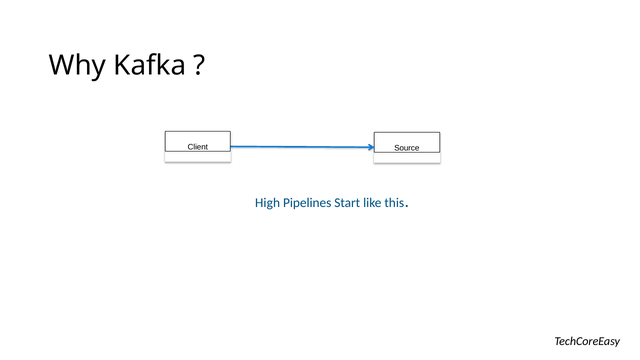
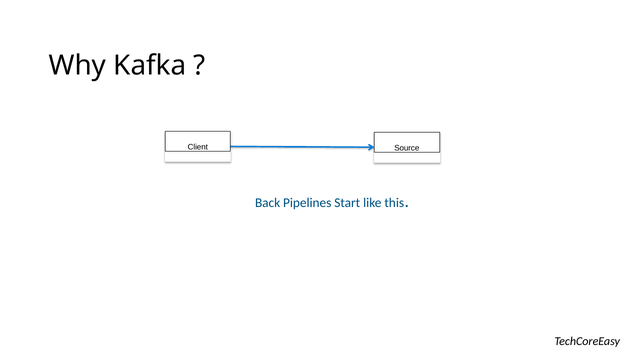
High: High -> Back
